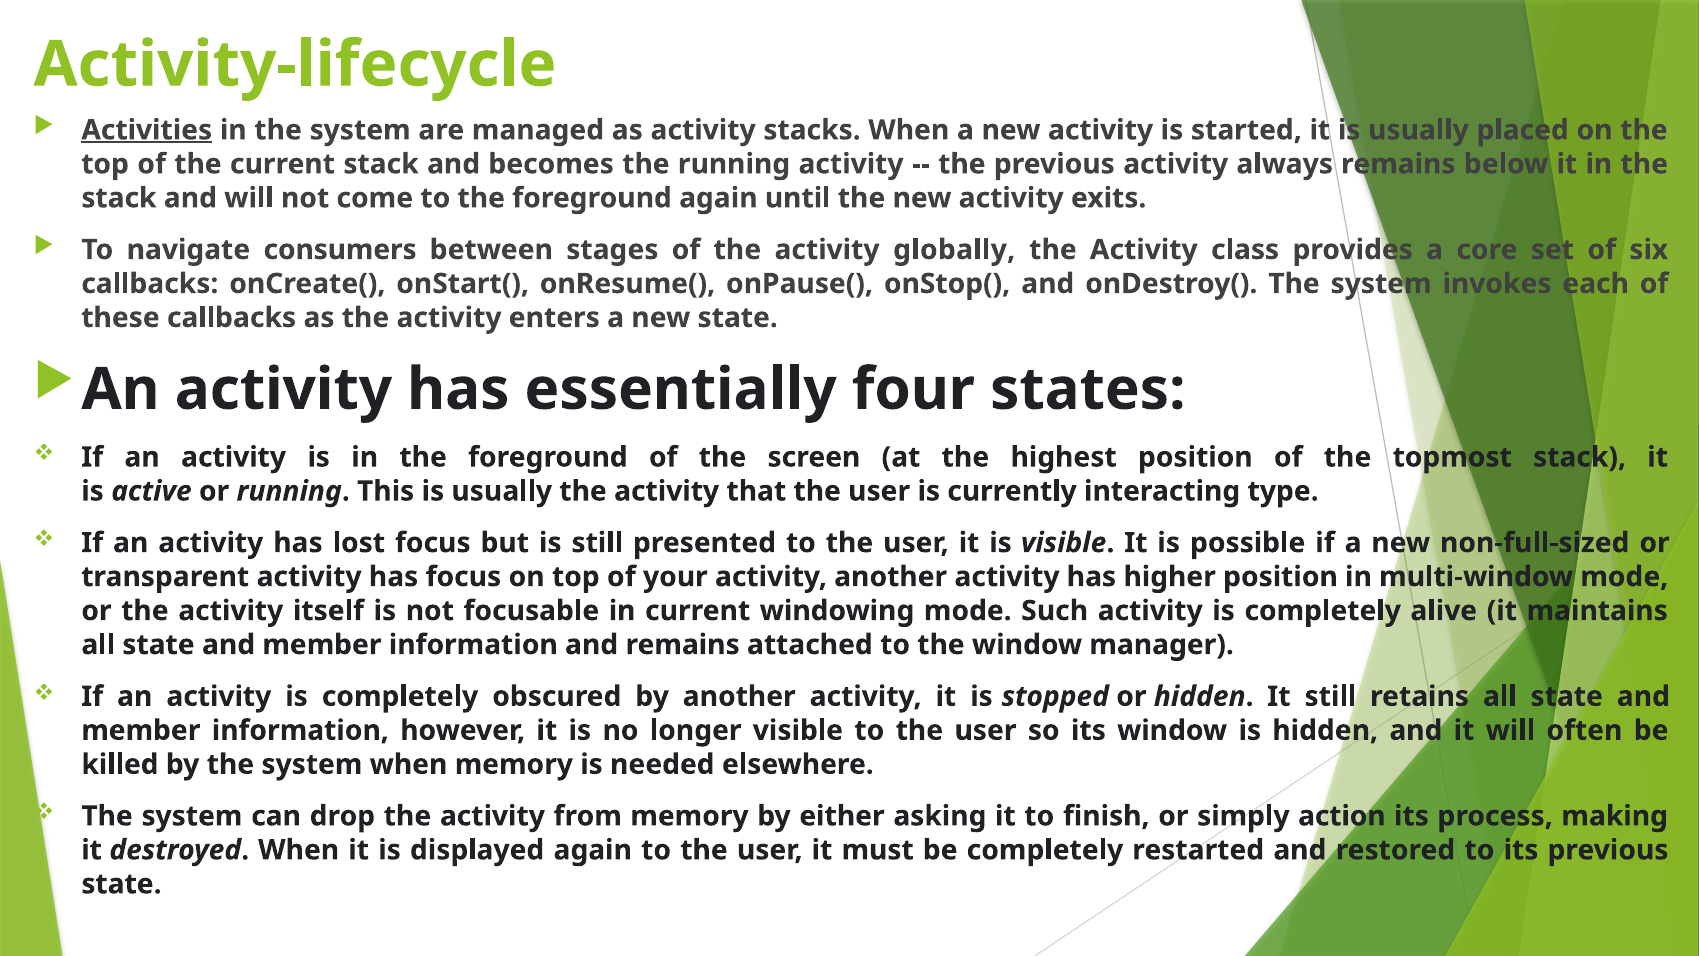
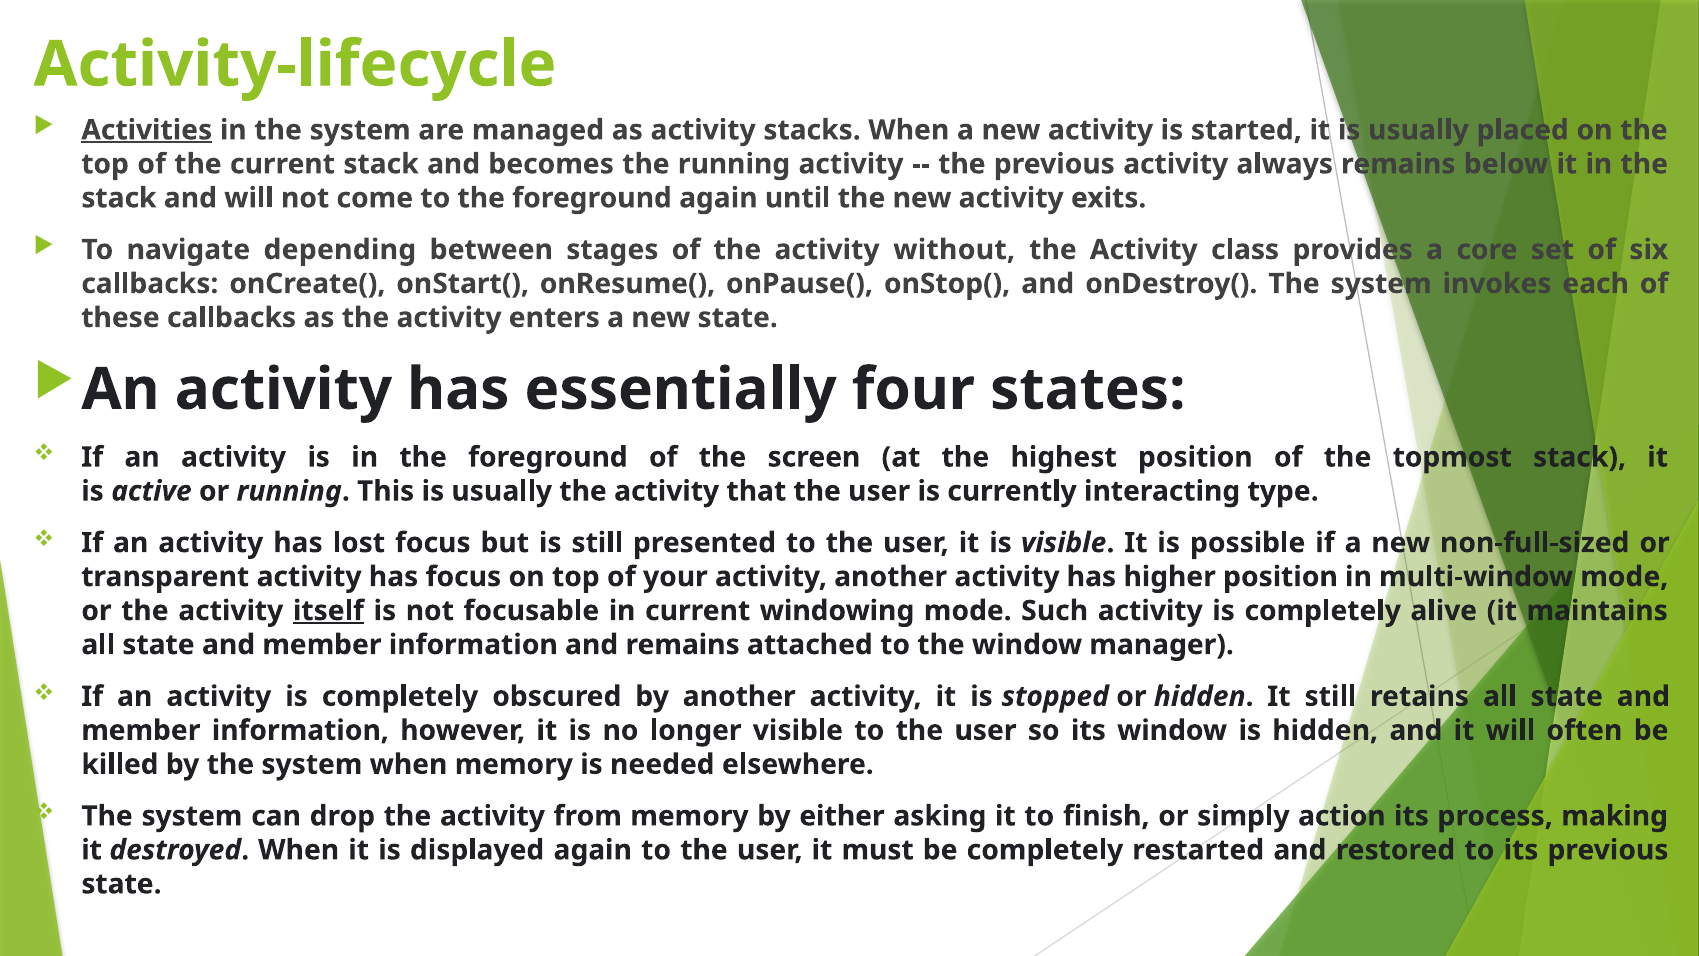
consumers: consumers -> depending
globally: globally -> without
itself underline: none -> present
